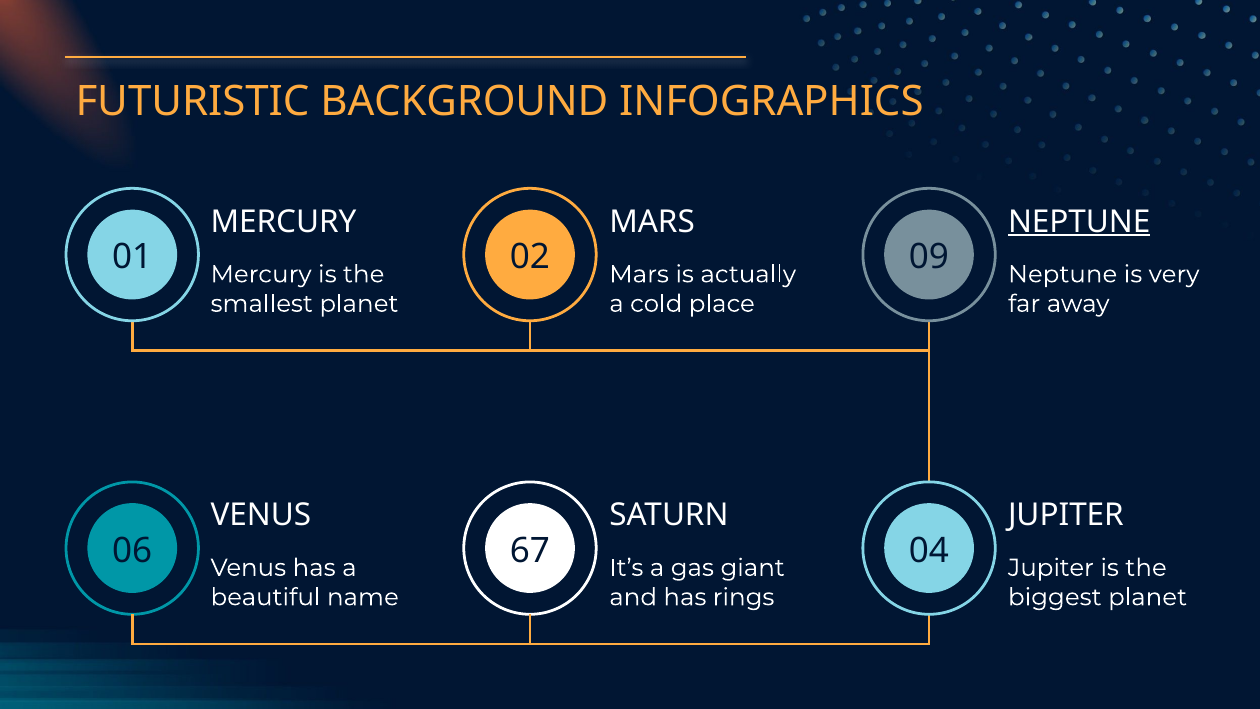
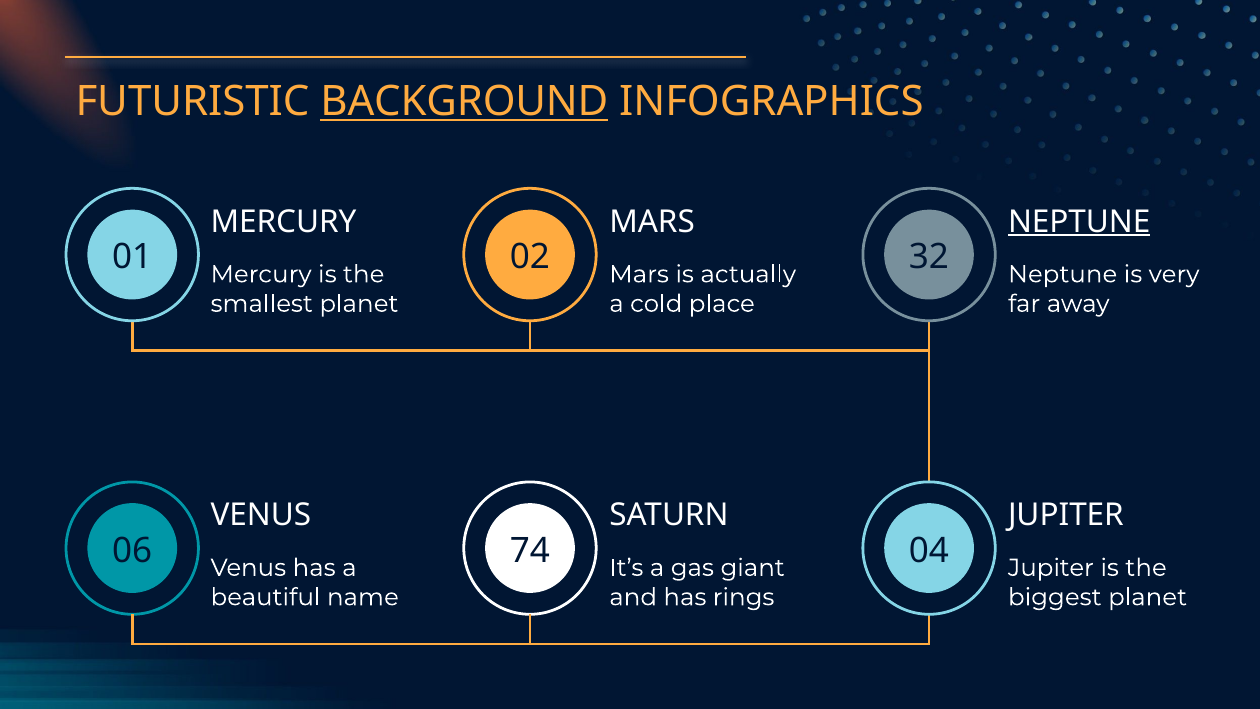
BACKGROUND underline: none -> present
09: 09 -> 32
67: 67 -> 74
